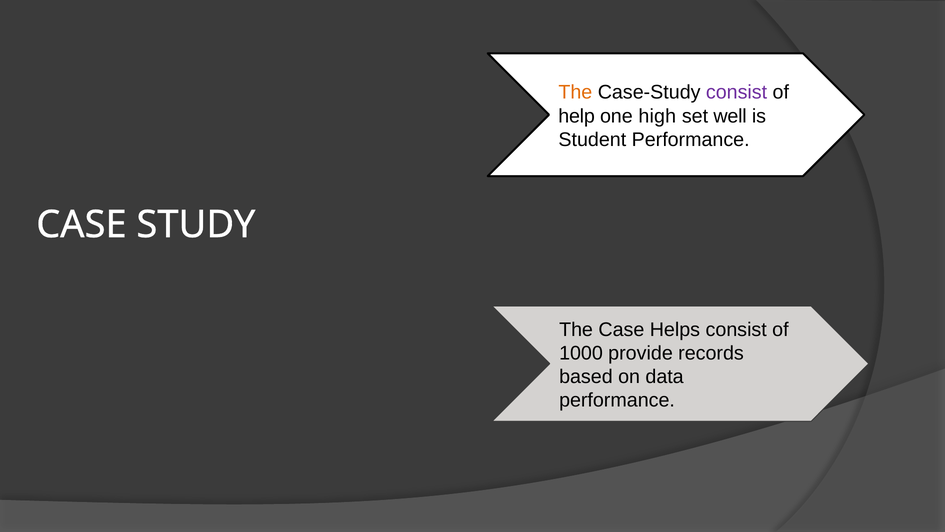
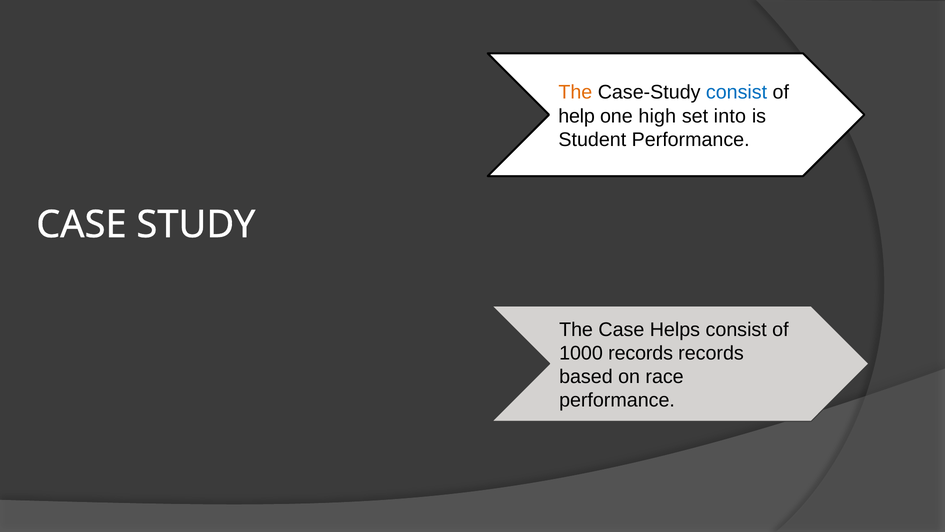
consist at (737, 92) colour: purple -> blue
well: well -> into
1000 provide: provide -> records
data: data -> race
